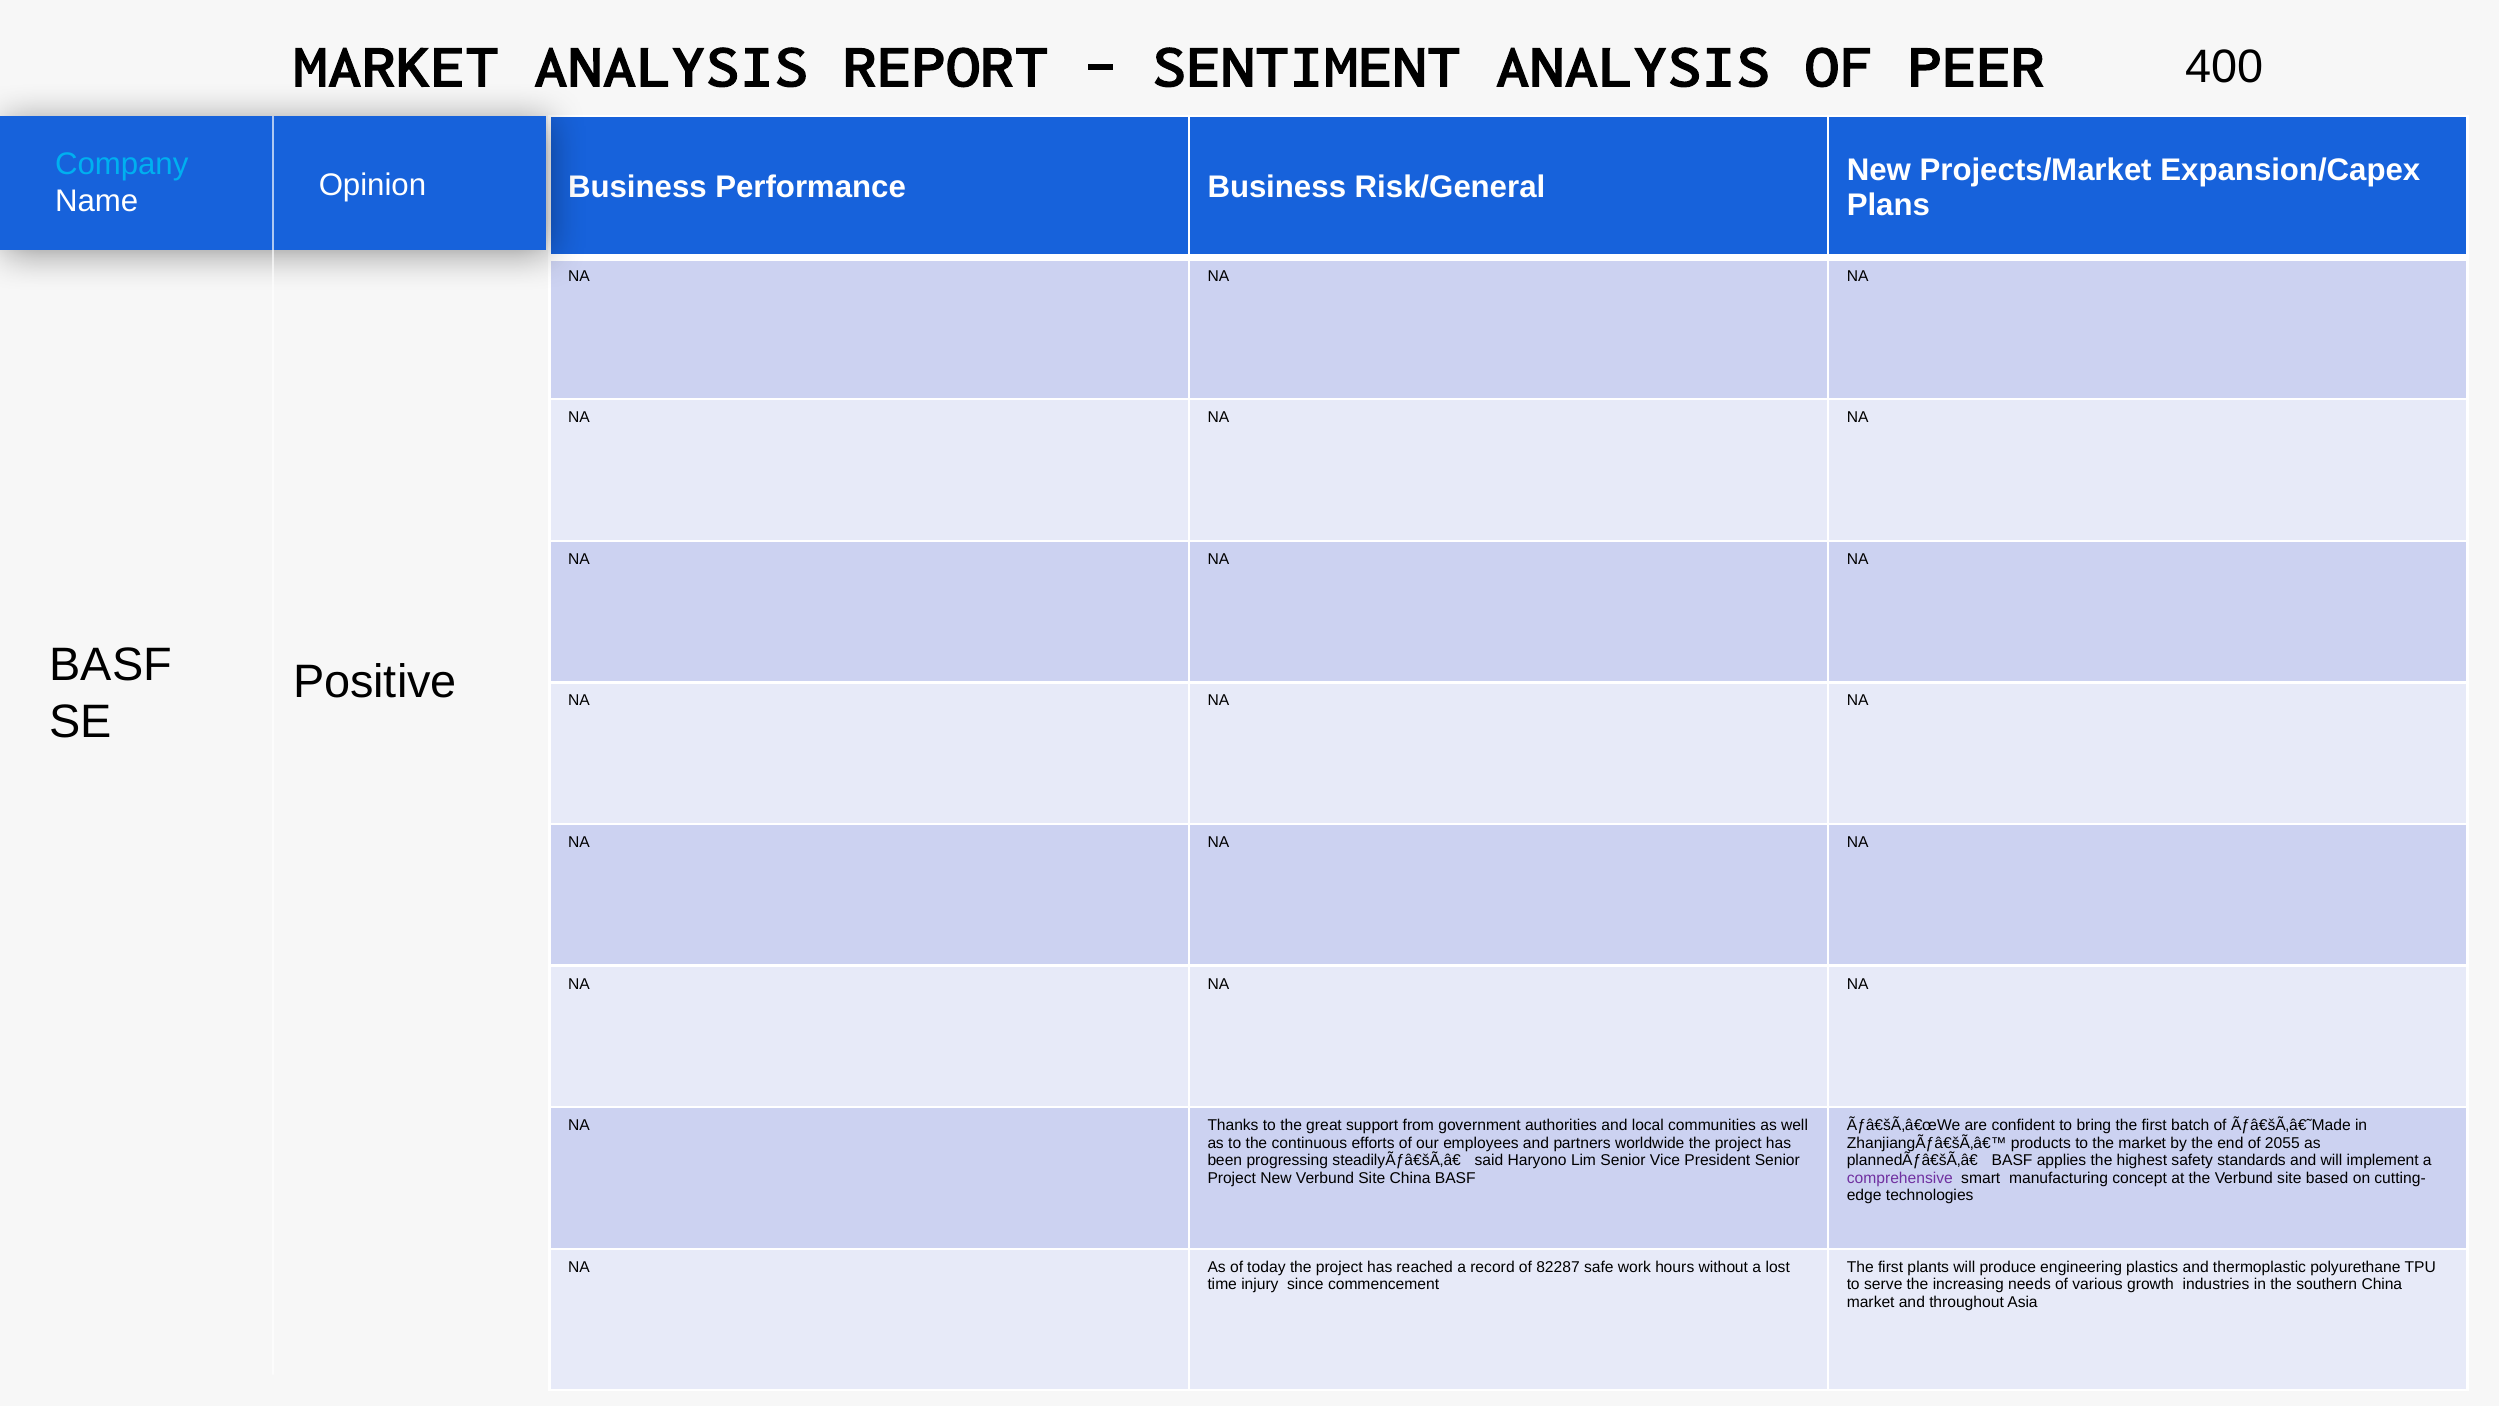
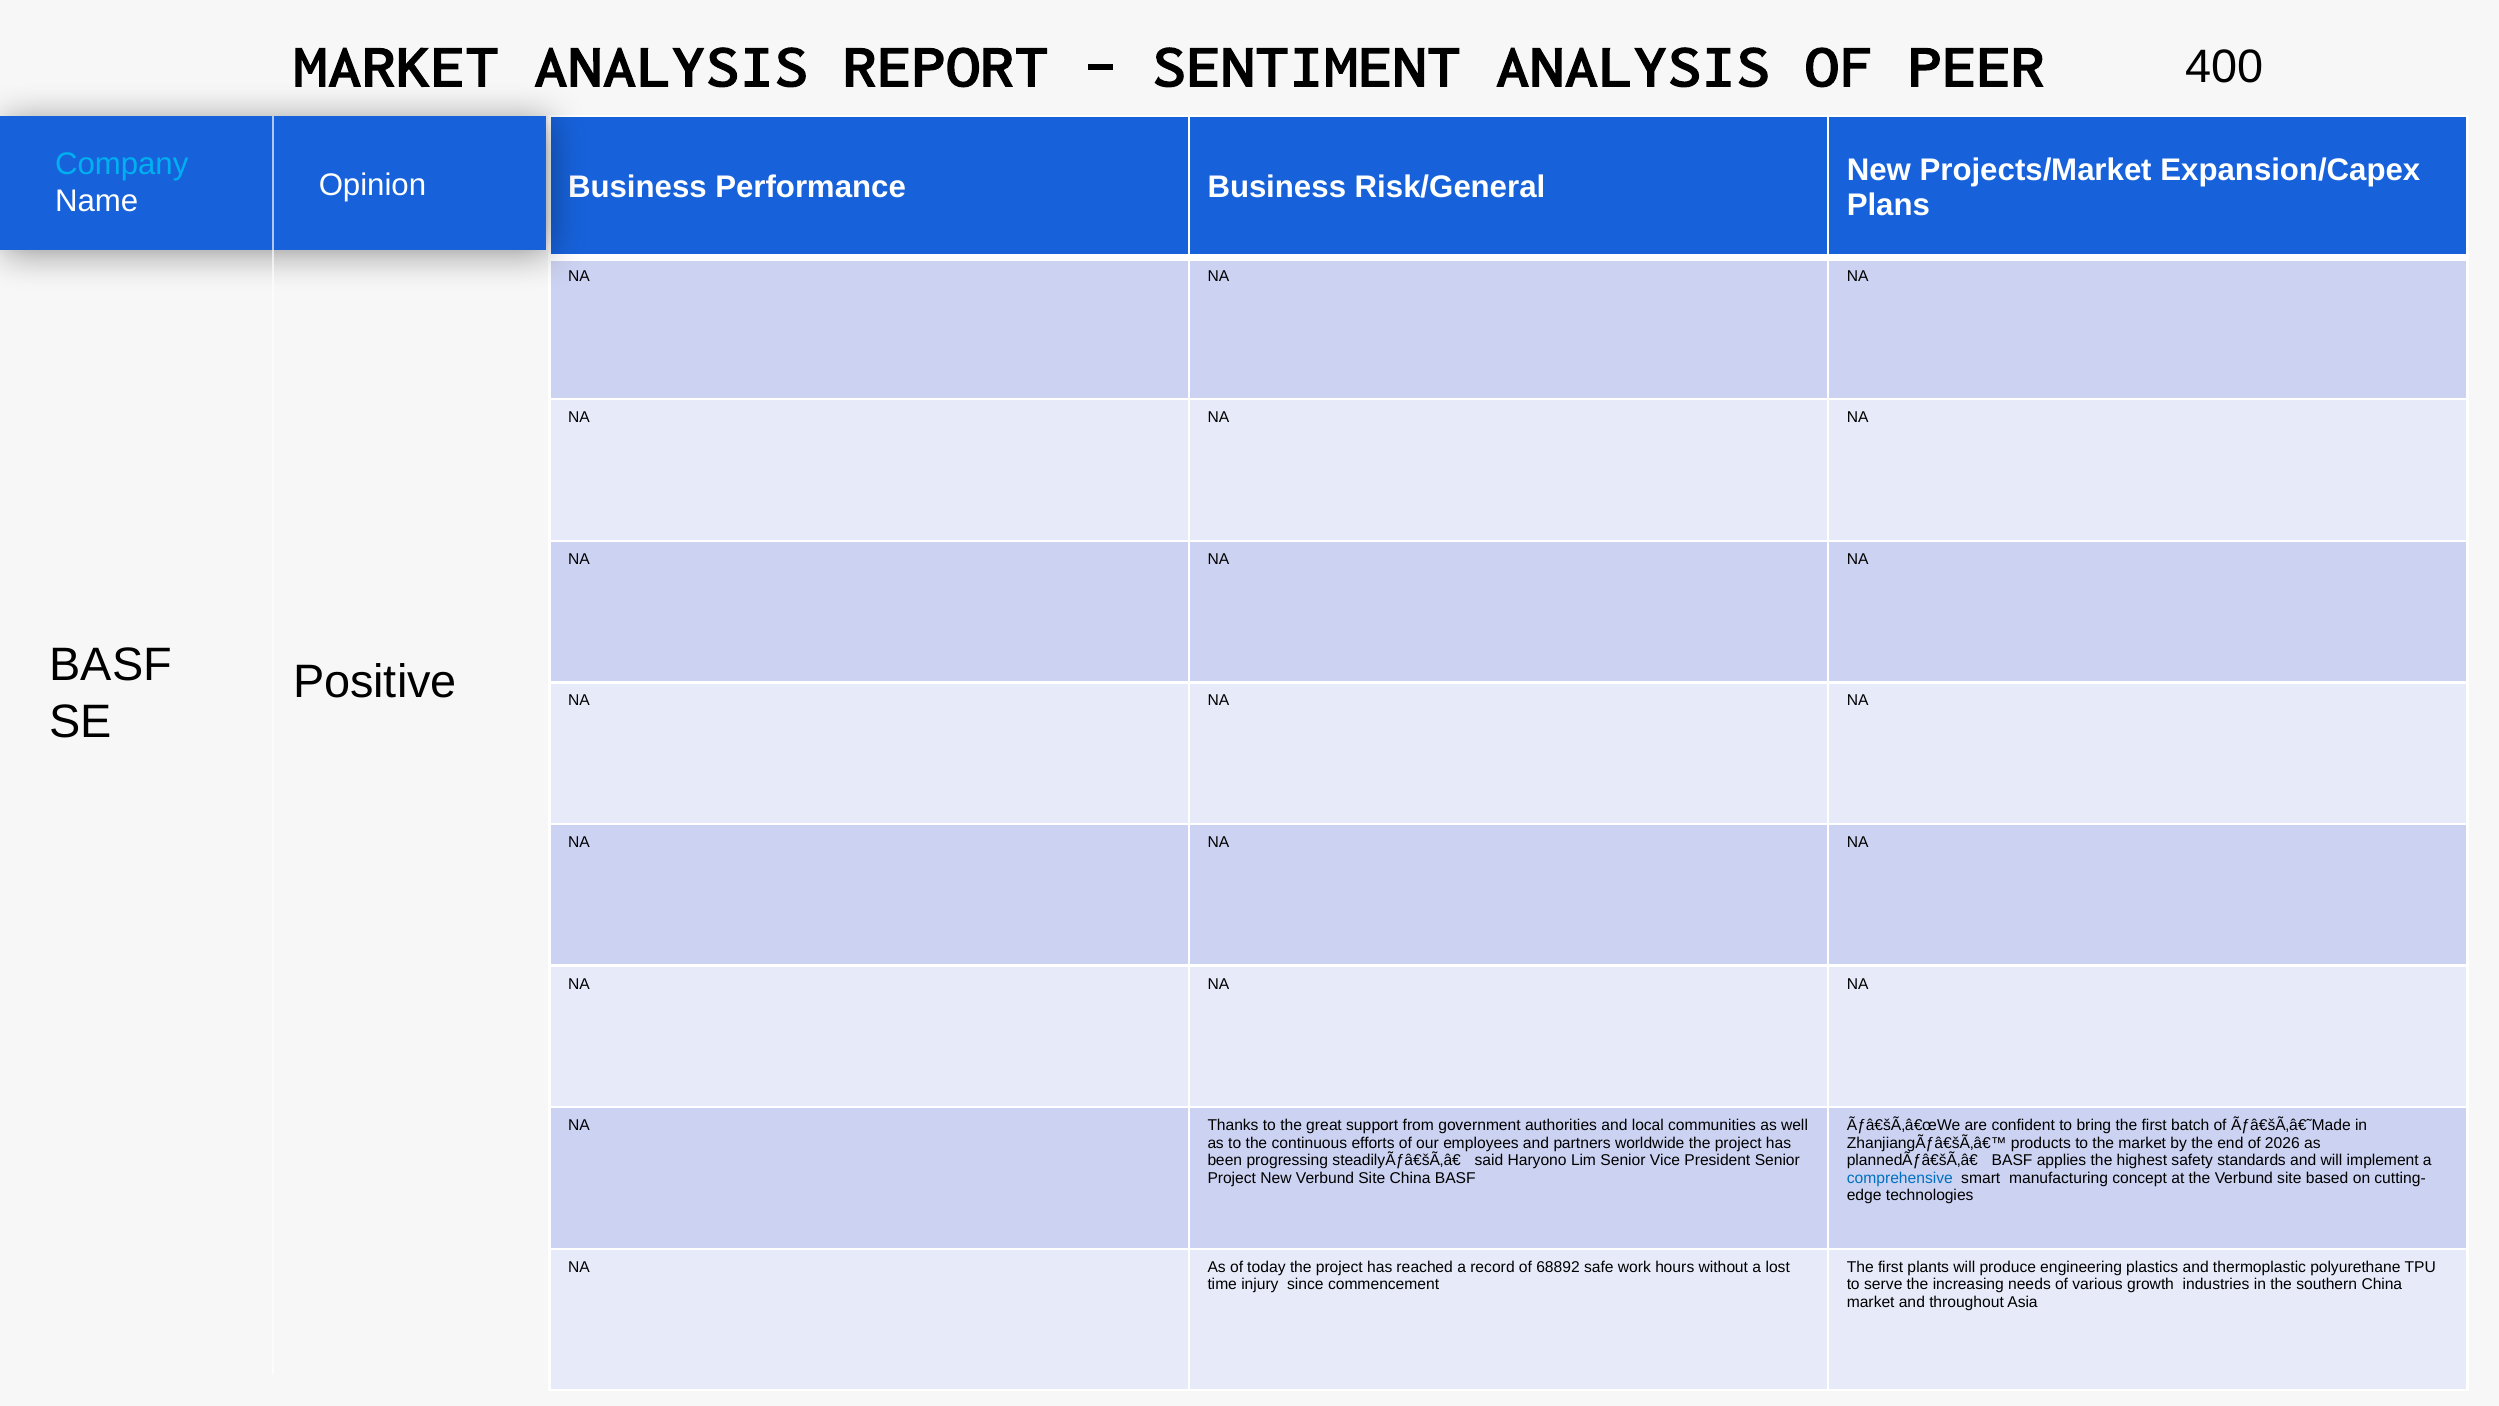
2055: 2055 -> 2026
comprehensive colour: purple -> blue
82287: 82287 -> 68892
